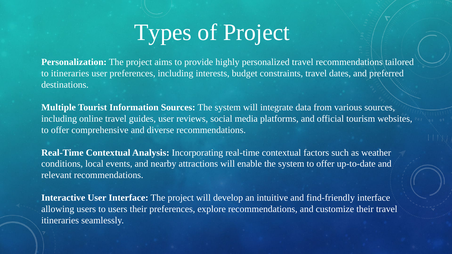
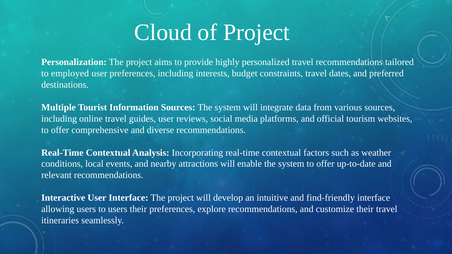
Types: Types -> Cloud
to itineraries: itineraries -> employed
